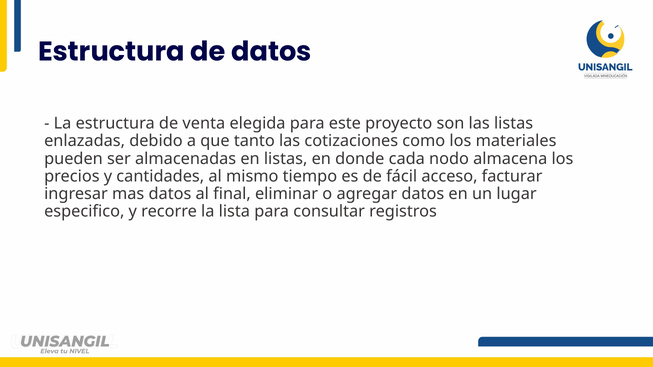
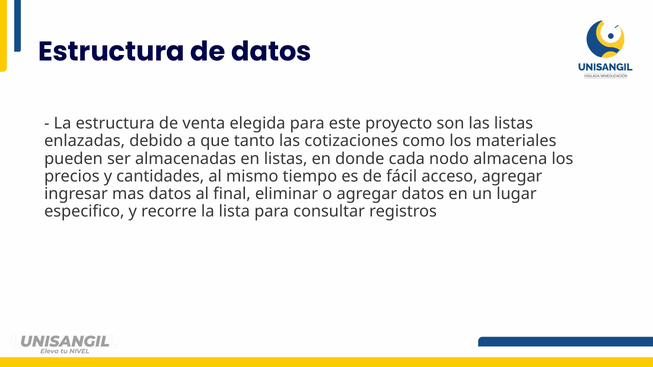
acceso facturar: facturar -> agregar
